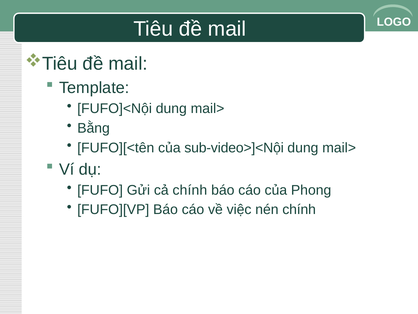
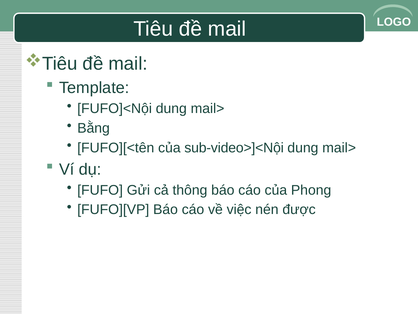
cả chính: chính -> thông
nén chính: chính -> được
